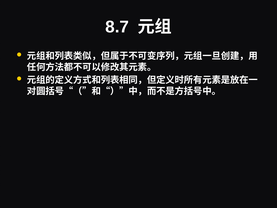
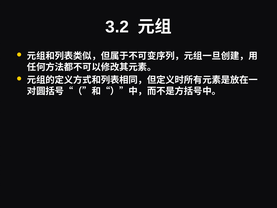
8.7: 8.7 -> 3.2
